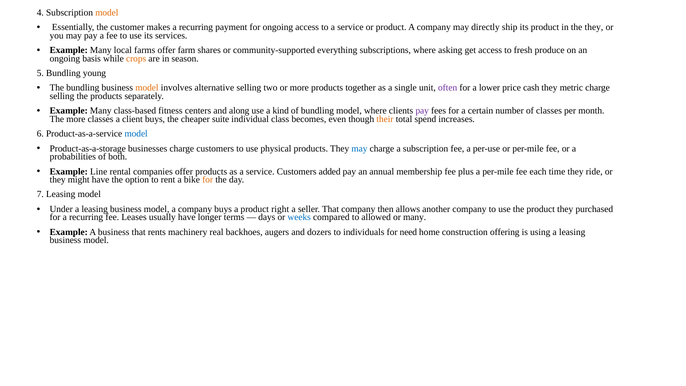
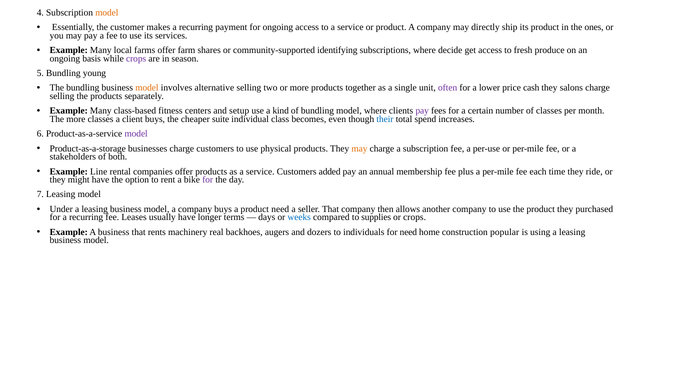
the they: they -> ones
everything: everything -> identifying
asking: asking -> decide
crops at (136, 58) colour: orange -> purple
metric: metric -> salons
along: along -> setup
their colour: orange -> blue
model at (136, 134) colour: blue -> purple
may at (359, 148) colour: blue -> orange
probabilities: probabilities -> stakeholders
for at (208, 180) colour: orange -> purple
product right: right -> need
allowed: allowed -> supplies
or many: many -> crops
offering: offering -> popular
